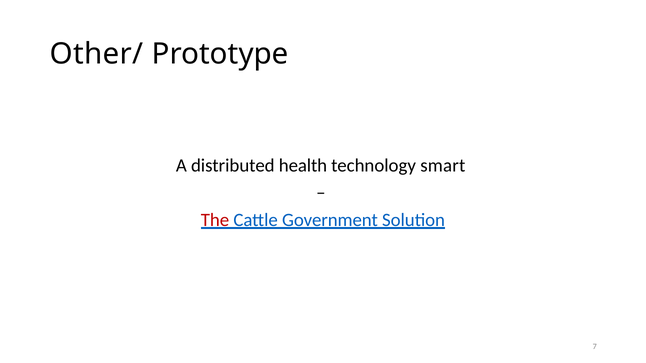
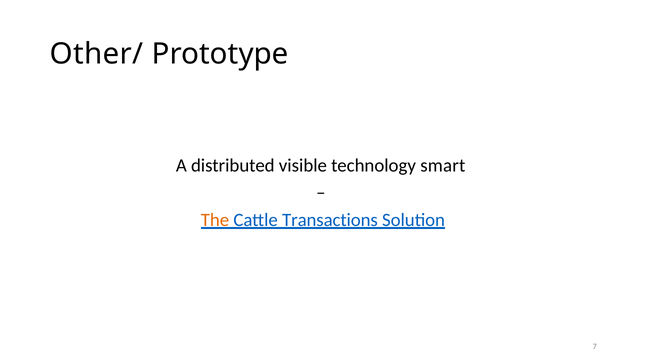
health: health -> visible
The colour: red -> orange
Government: Government -> Transactions
